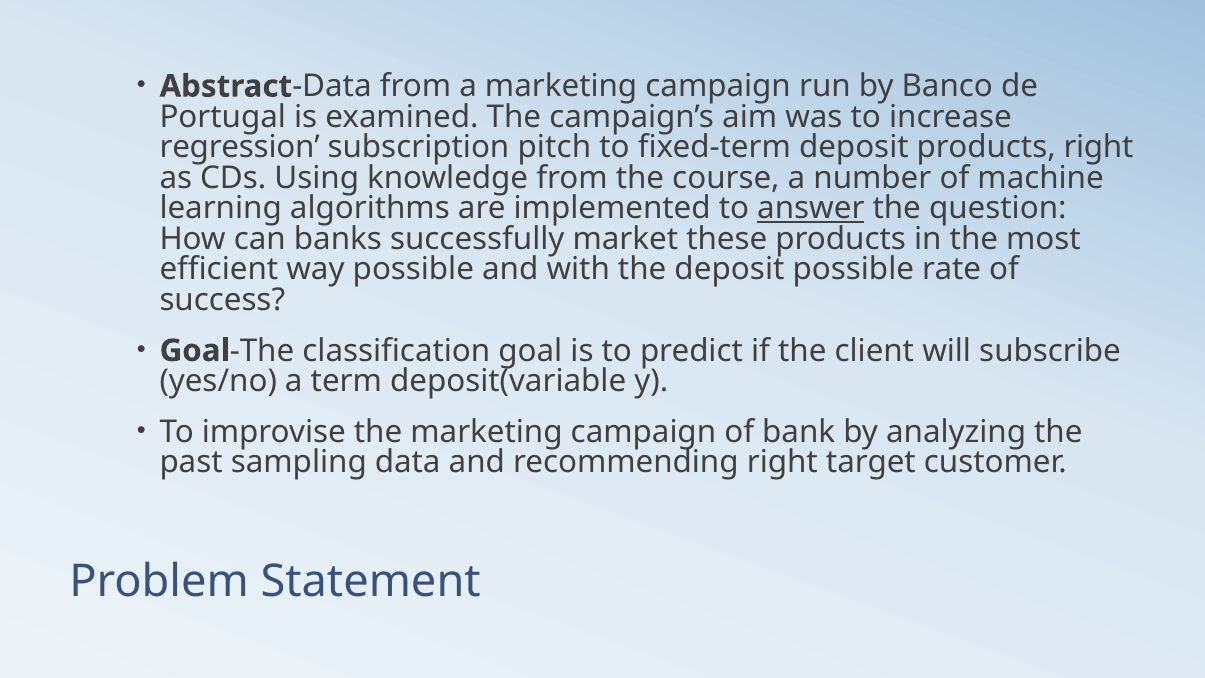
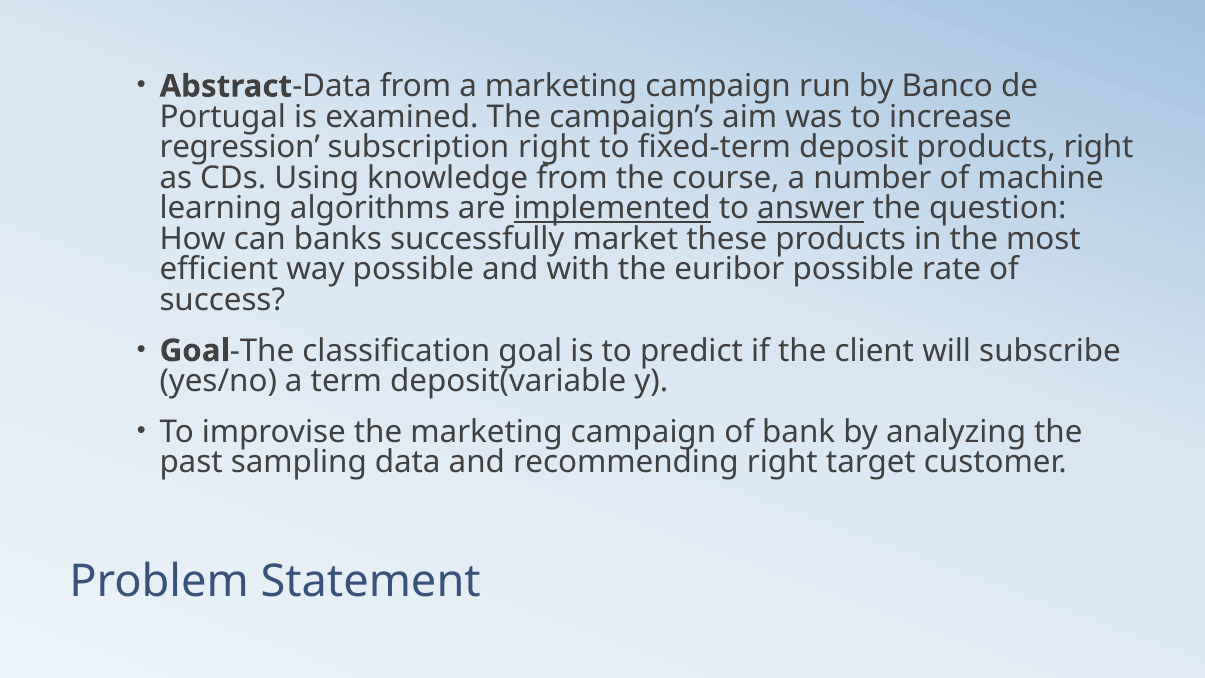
subscription pitch: pitch -> right
implemented underline: none -> present
the deposit: deposit -> euribor
